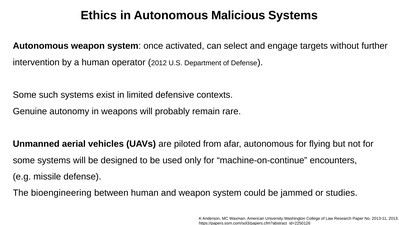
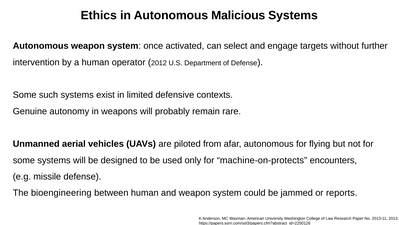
machine-on-continue: machine-on-continue -> machine-on-protects
studies: studies -> reports
